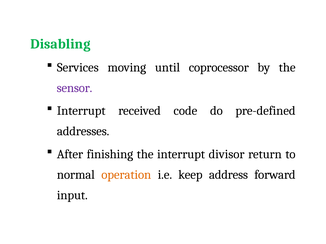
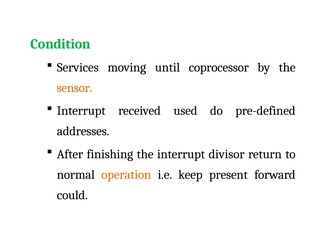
Disabling: Disabling -> Condition
sensor colour: purple -> orange
code: code -> used
address: address -> present
input: input -> could
